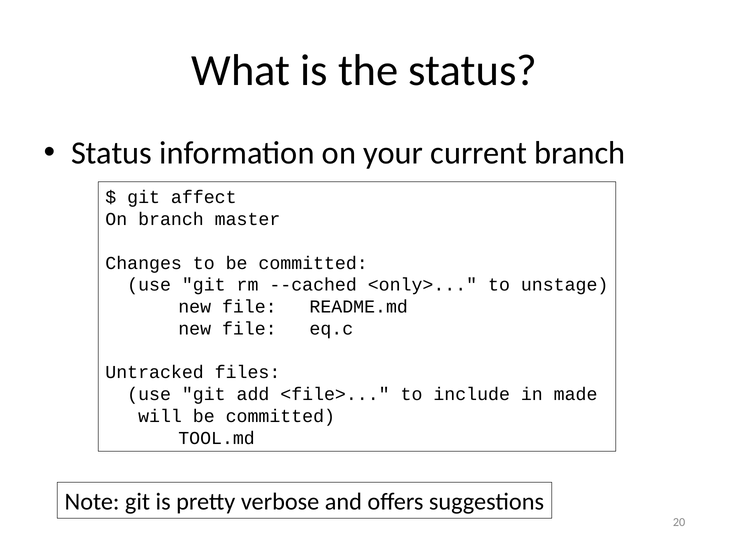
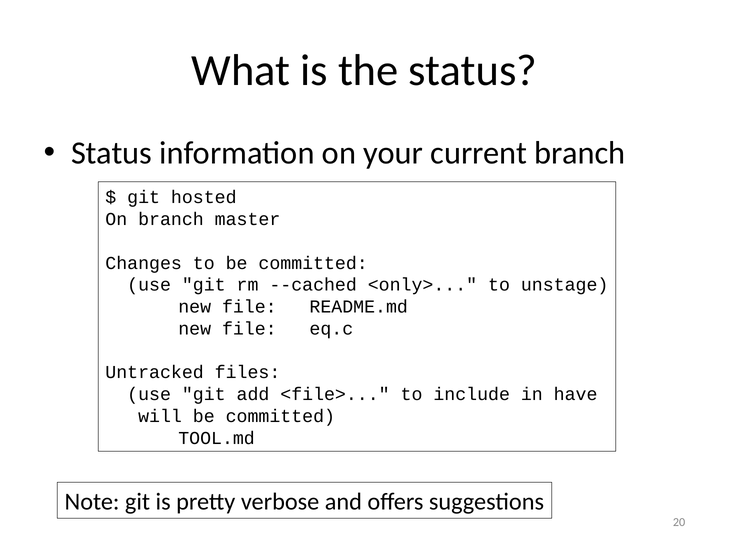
affect: affect -> hosted
made: made -> have
